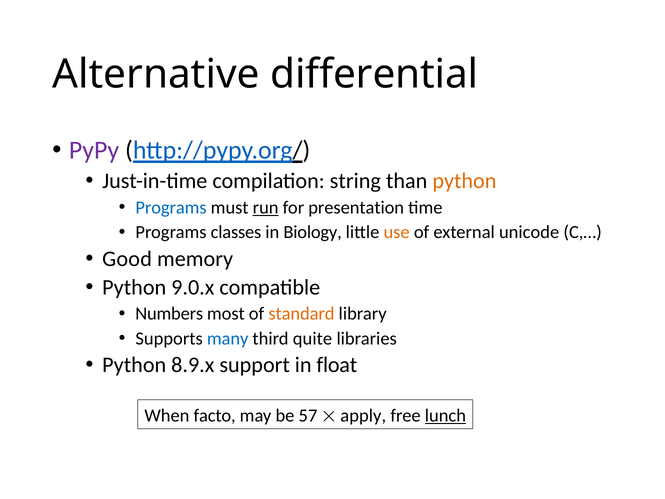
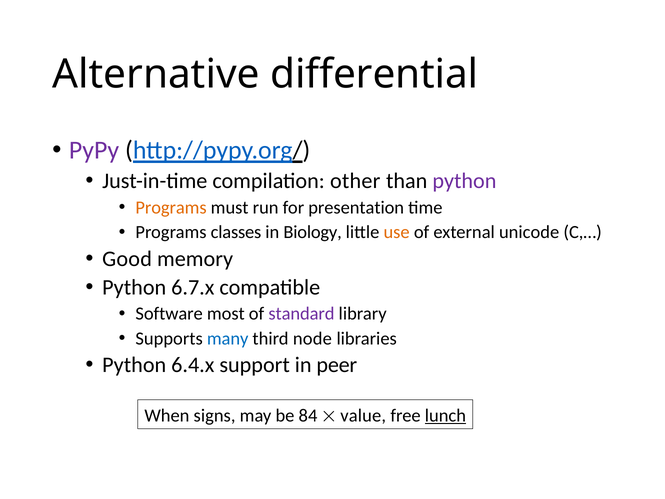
string: string -> other
python at (464, 181) colour: orange -> purple
Programs at (171, 208) colour: blue -> orange
run underline: present -> none
9.0.x: 9.0.x -> 6.7.x
Numbers: Numbers -> Software
standard colour: orange -> purple
quite: quite -> node
8.9.x: 8.9.x -> 6.4.x
float: float -> peer
facto: facto -> signs
57: 57 -> 84
apply: apply -> value
